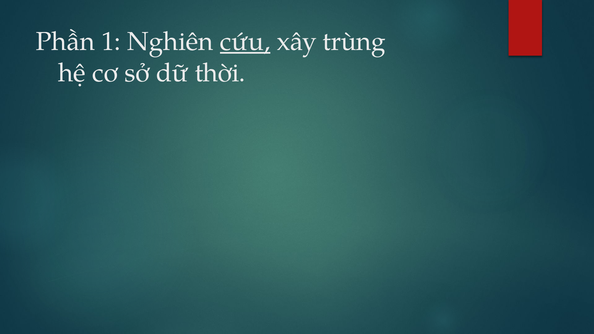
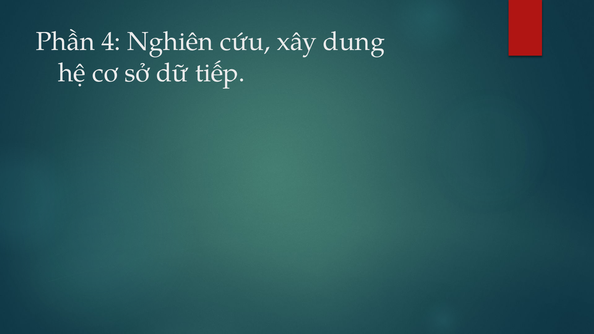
1: 1 -> 4
cứu underline: present -> none
trùng: trùng -> dung
thời: thời -> tiếp
